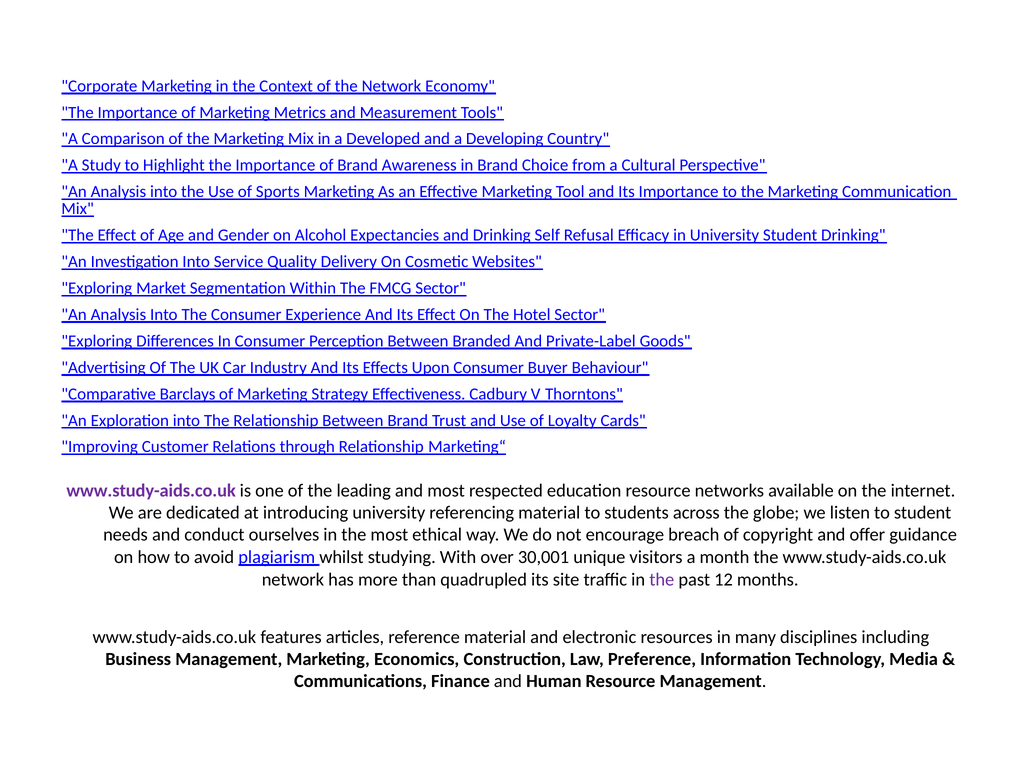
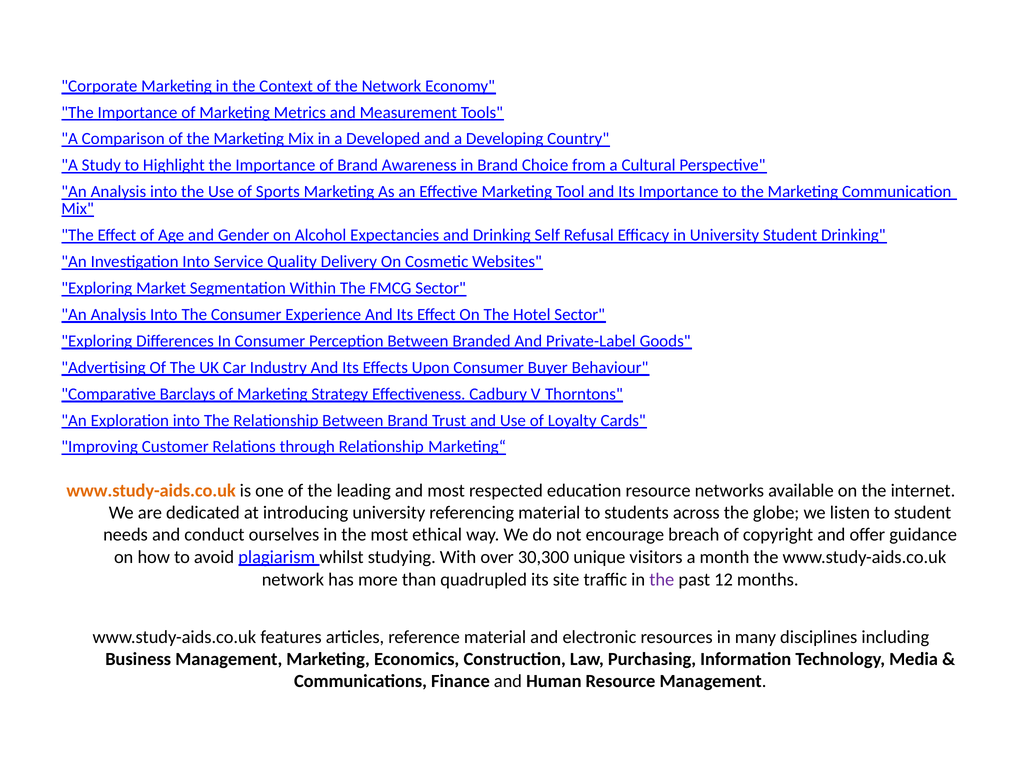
www.study-aids.co.uk at (151, 490) colour: purple -> orange
30,001: 30,001 -> 30,300
Preference: Preference -> Purchasing
